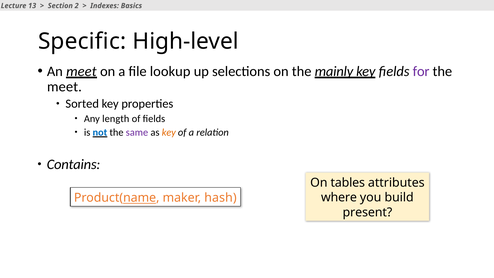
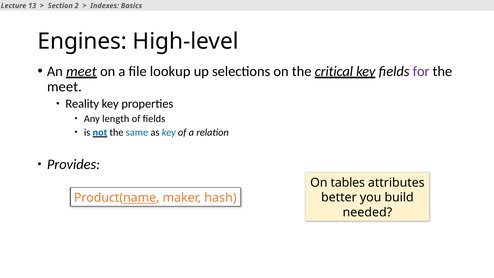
Specific: Specific -> Engines
mainly: mainly -> critical
Sorted: Sorted -> Reality
same colour: purple -> blue
key at (169, 132) colour: orange -> blue
Contains: Contains -> Provides
where: where -> better
present: present -> needed
